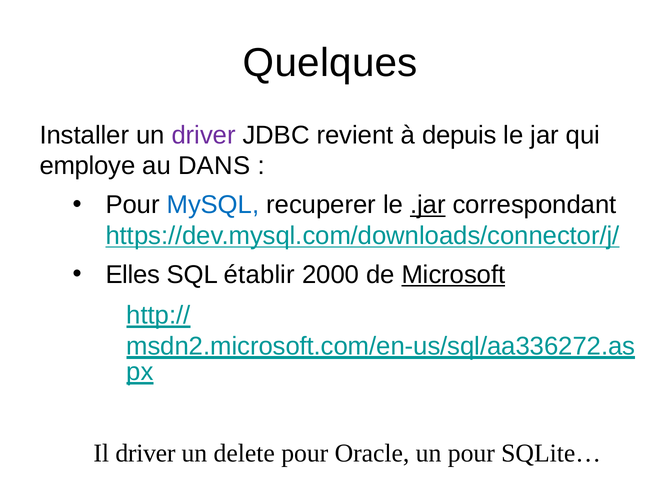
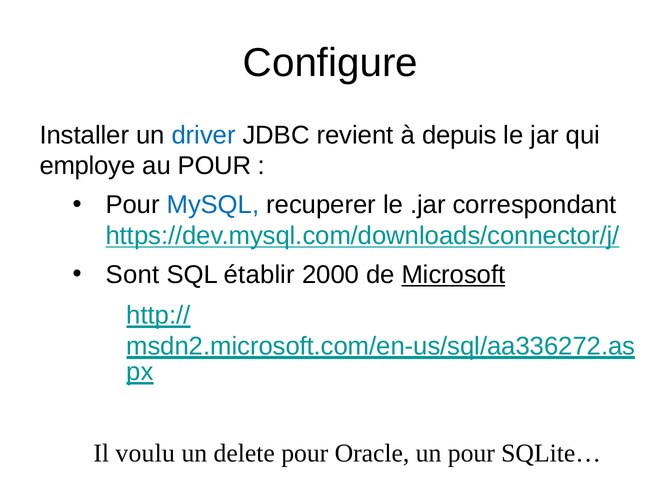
Quelques: Quelques -> Configure
driver at (204, 135) colour: purple -> blue
au DANS: DANS -> POUR
.jar underline: present -> none
Elles: Elles -> Sont
Il driver: driver -> voulu
